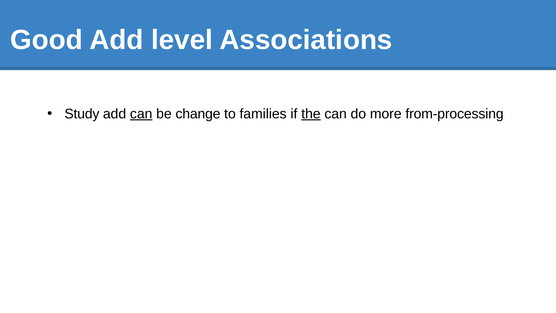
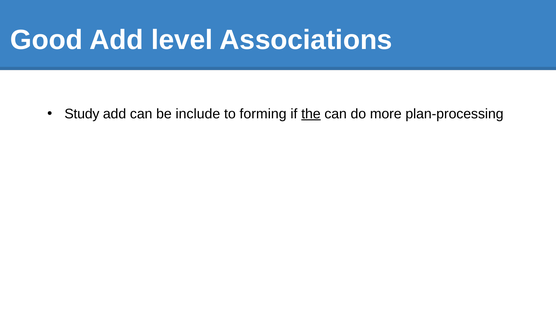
can at (141, 114) underline: present -> none
change: change -> include
families: families -> forming
from-processing: from-processing -> plan-processing
